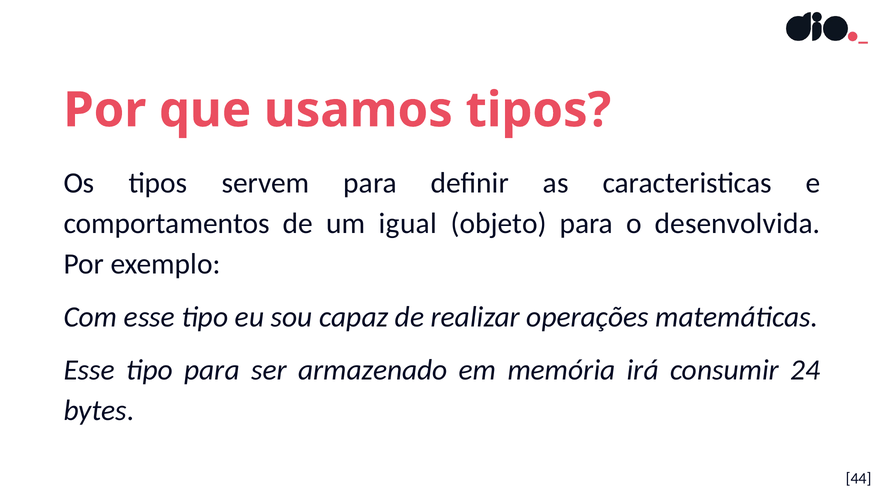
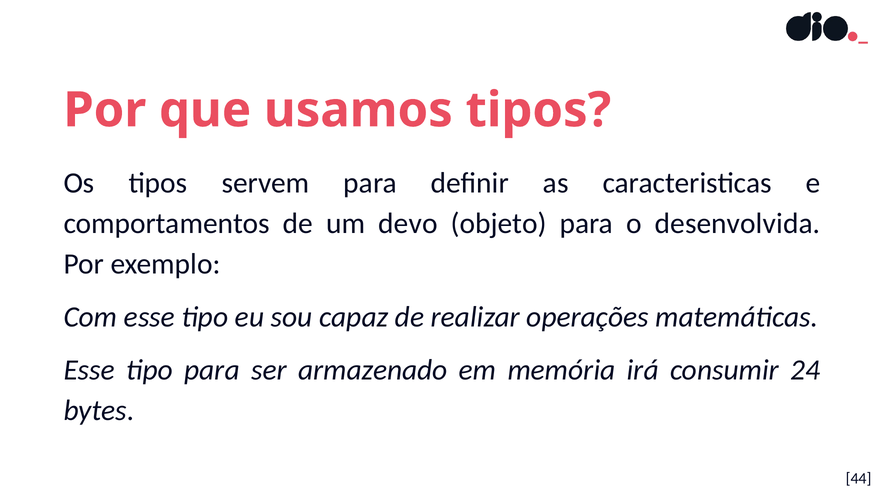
igual: igual -> devo
